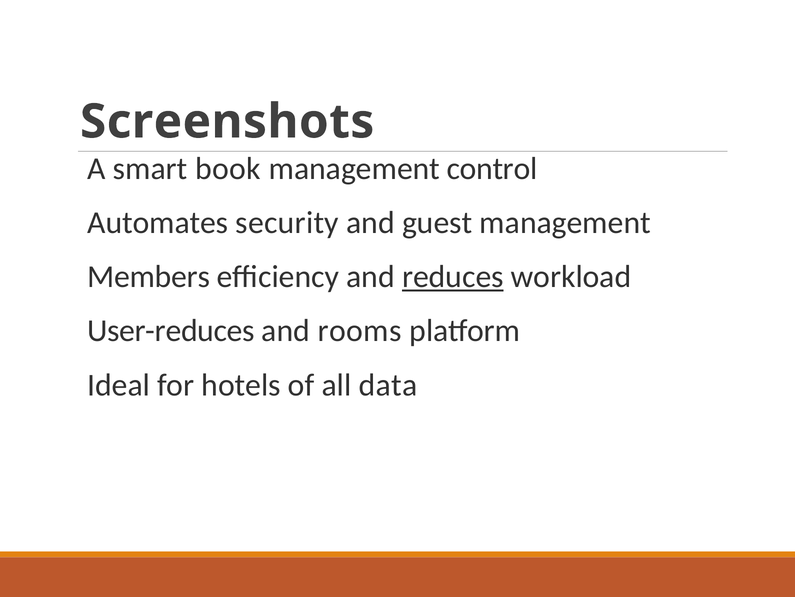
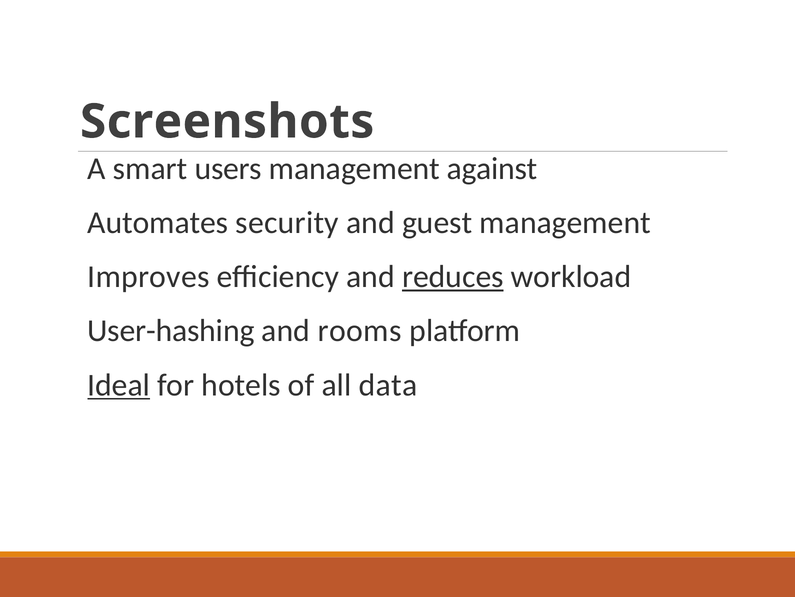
book: book -> users
control: control -> against
Members: Members -> Improves
User-reduces: User-reduces -> User-hashing
Ideal underline: none -> present
